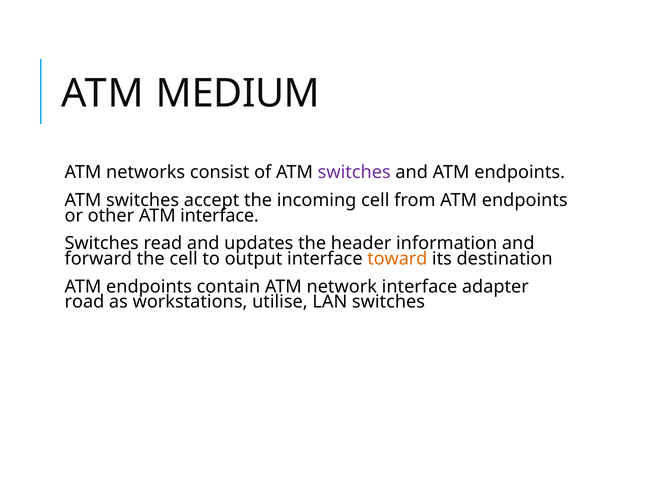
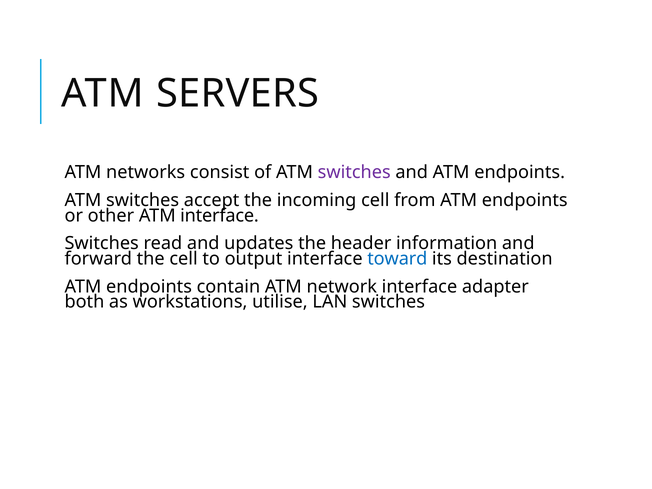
MEDIUM: MEDIUM -> SERVERS
toward colour: orange -> blue
road: road -> both
